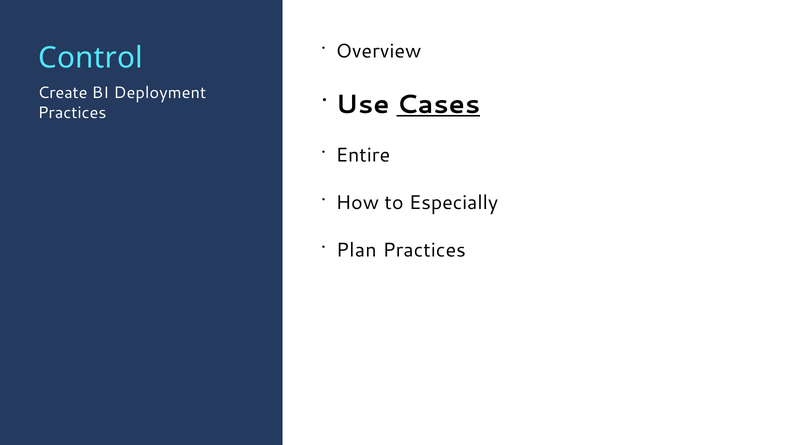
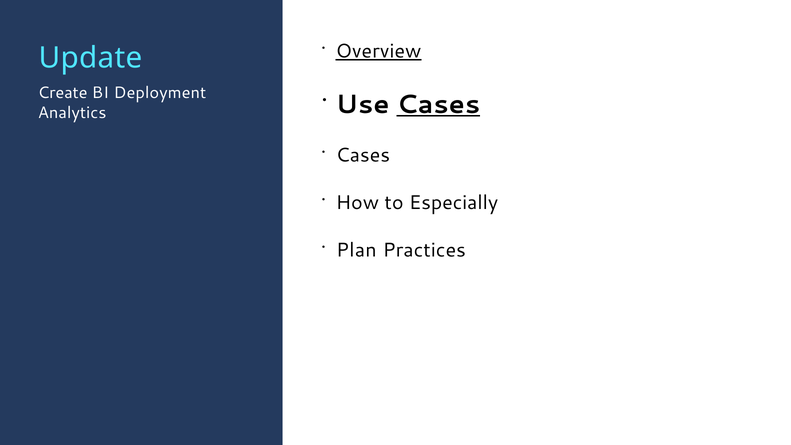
Control: Control -> Update
Overview underline: none -> present
Practices at (72, 113): Practices -> Analytics
Entire at (363, 155): Entire -> Cases
